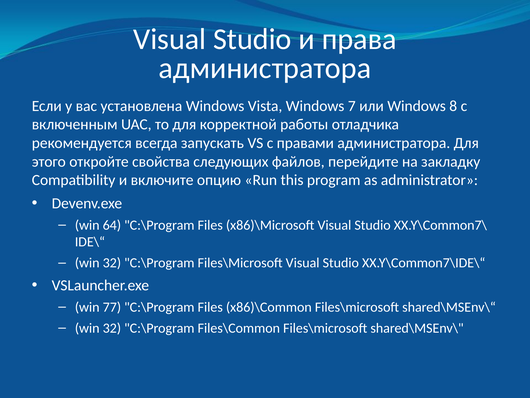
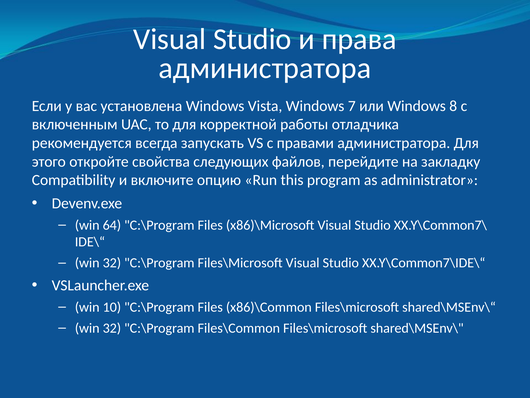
77: 77 -> 10
